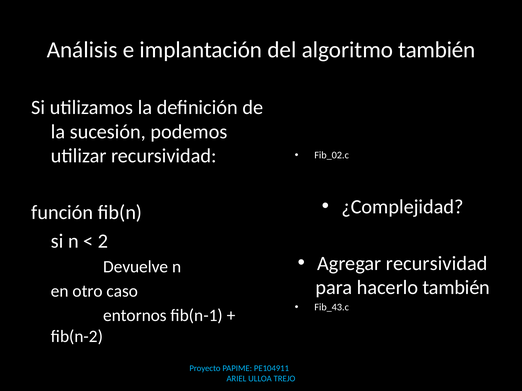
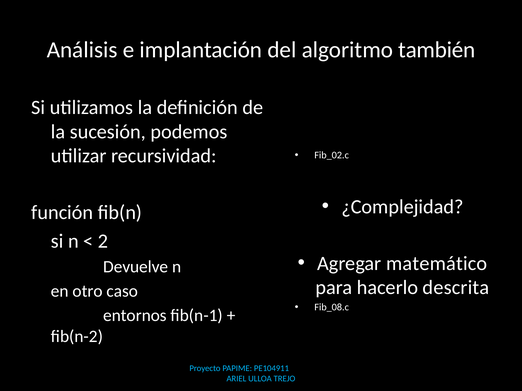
Agregar recursividad: recursividad -> matemático
hacerlo también: también -> descrita
Fib_43.c: Fib_43.c -> Fib_08.c
